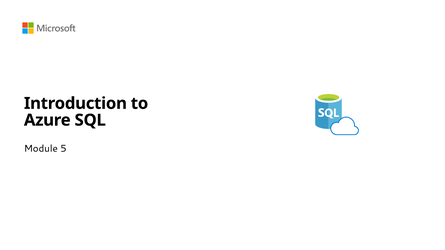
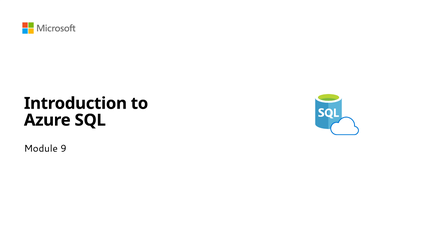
5: 5 -> 9
